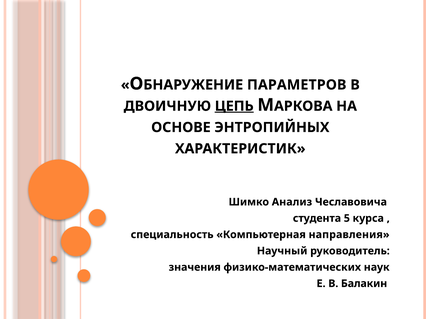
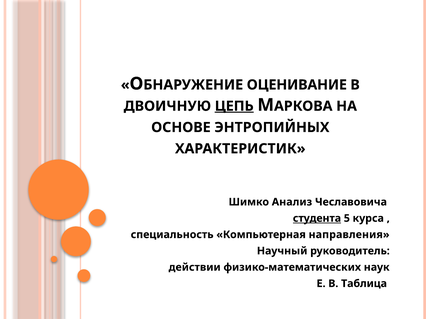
ПАРАМЕТРОВ: ПАРАМЕТРОВ -> ОЦЕНИВАНИЕ
студента underline: none -> present
значения: значения -> действии
Балакин: Балакин -> Таблица
